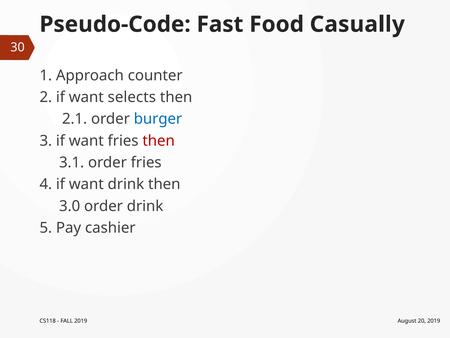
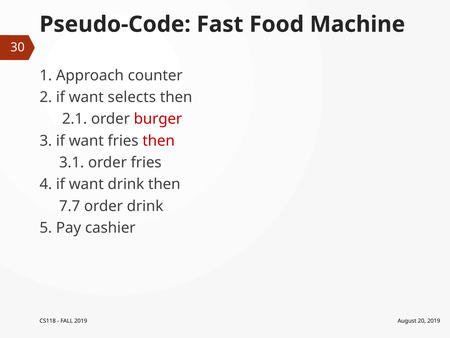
Casually: Casually -> Machine
burger colour: blue -> red
3.0: 3.0 -> 7.7
